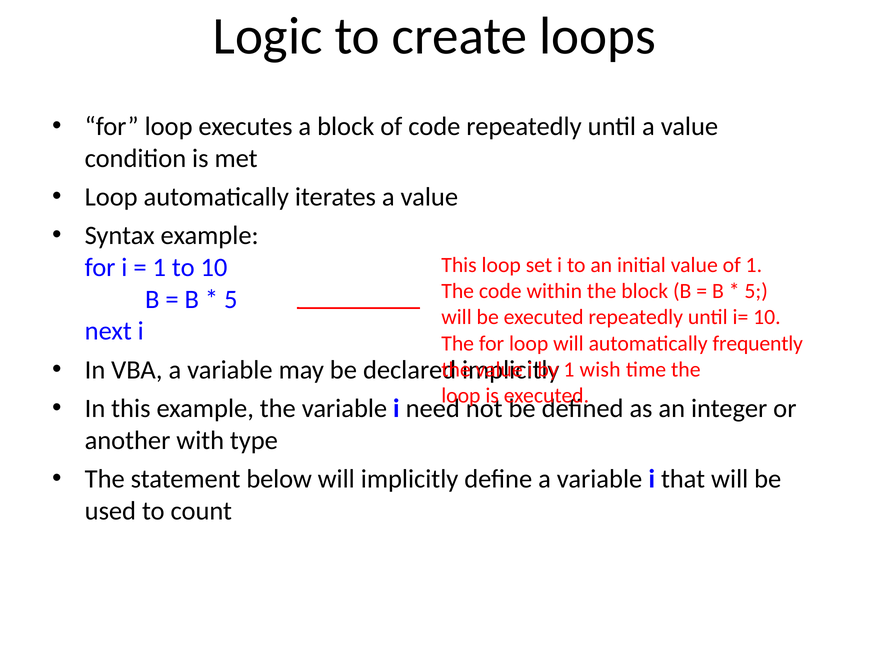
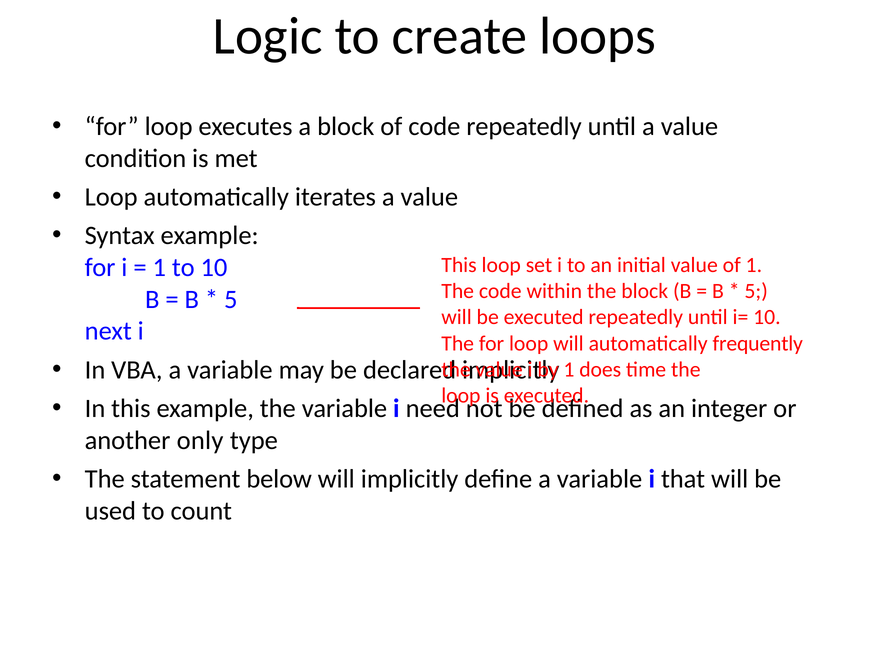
wish: wish -> does
with: with -> only
